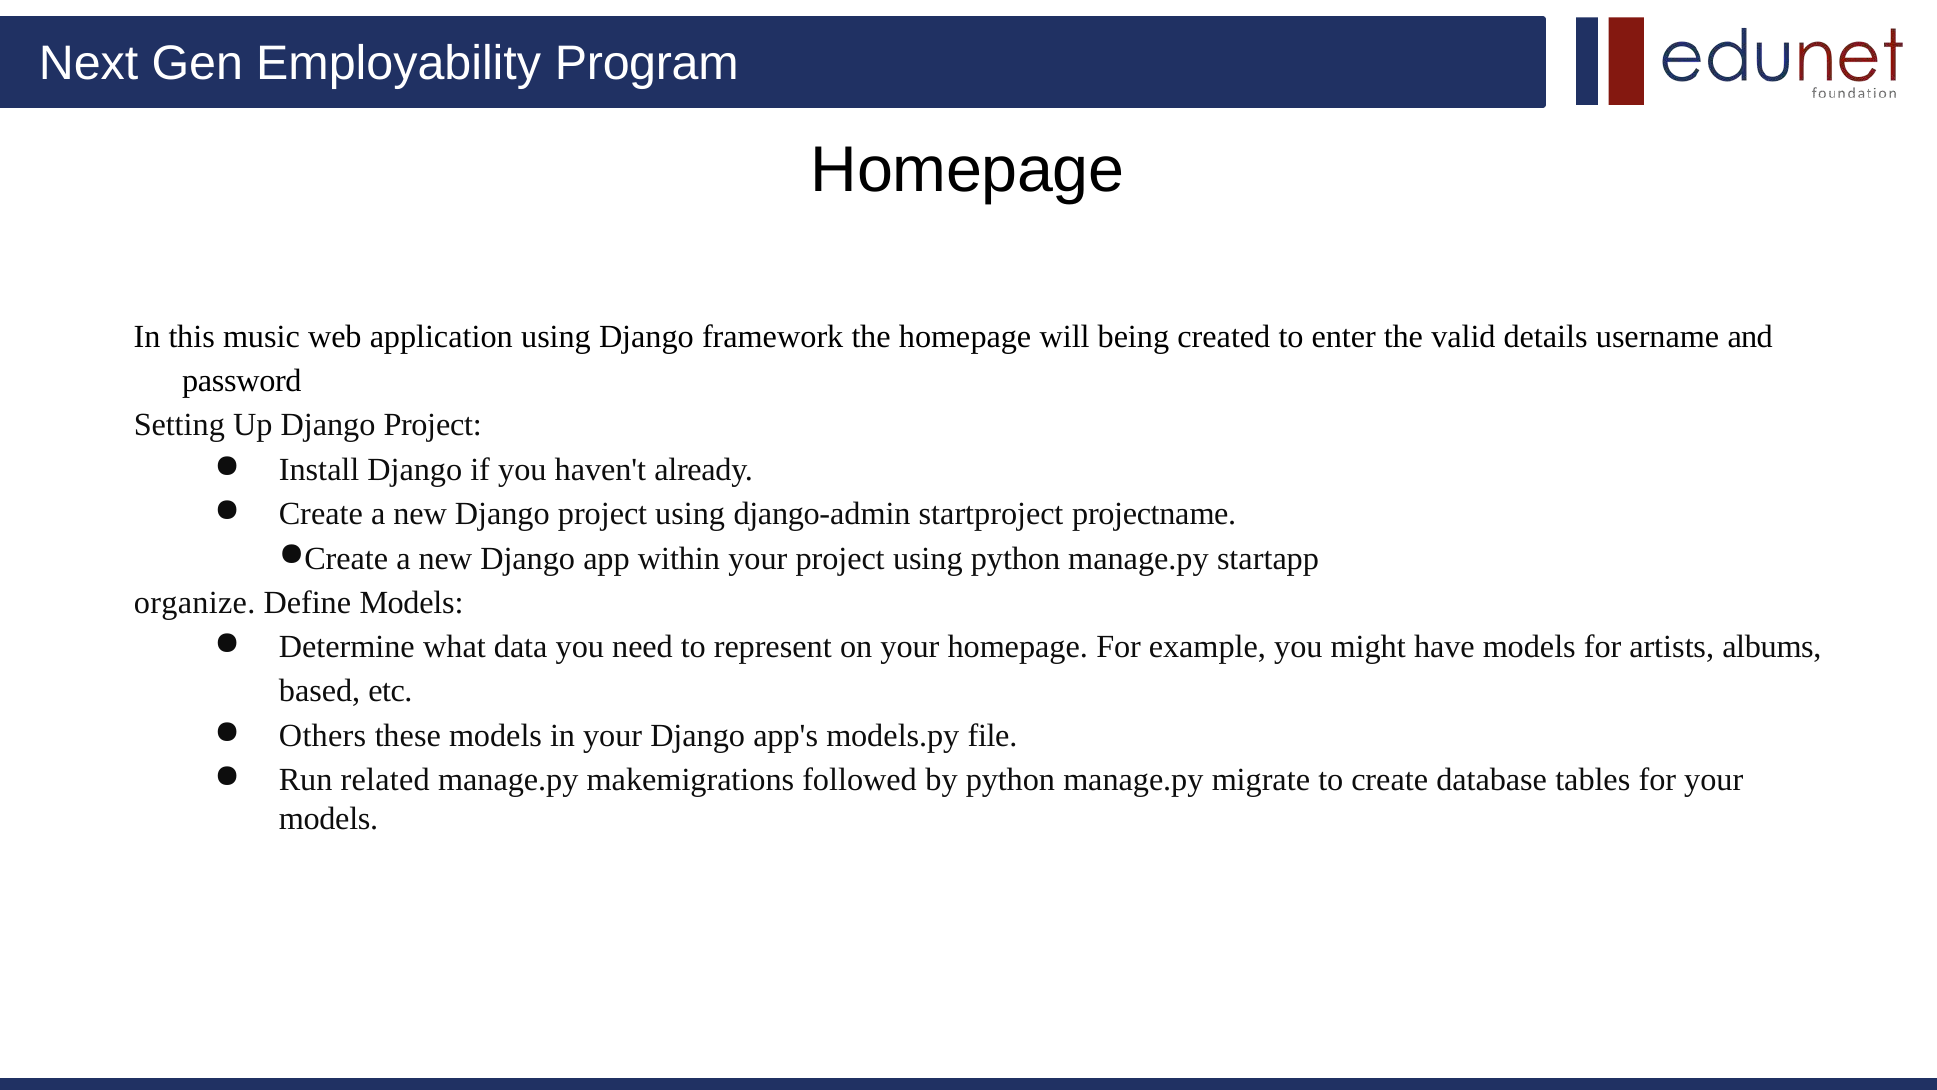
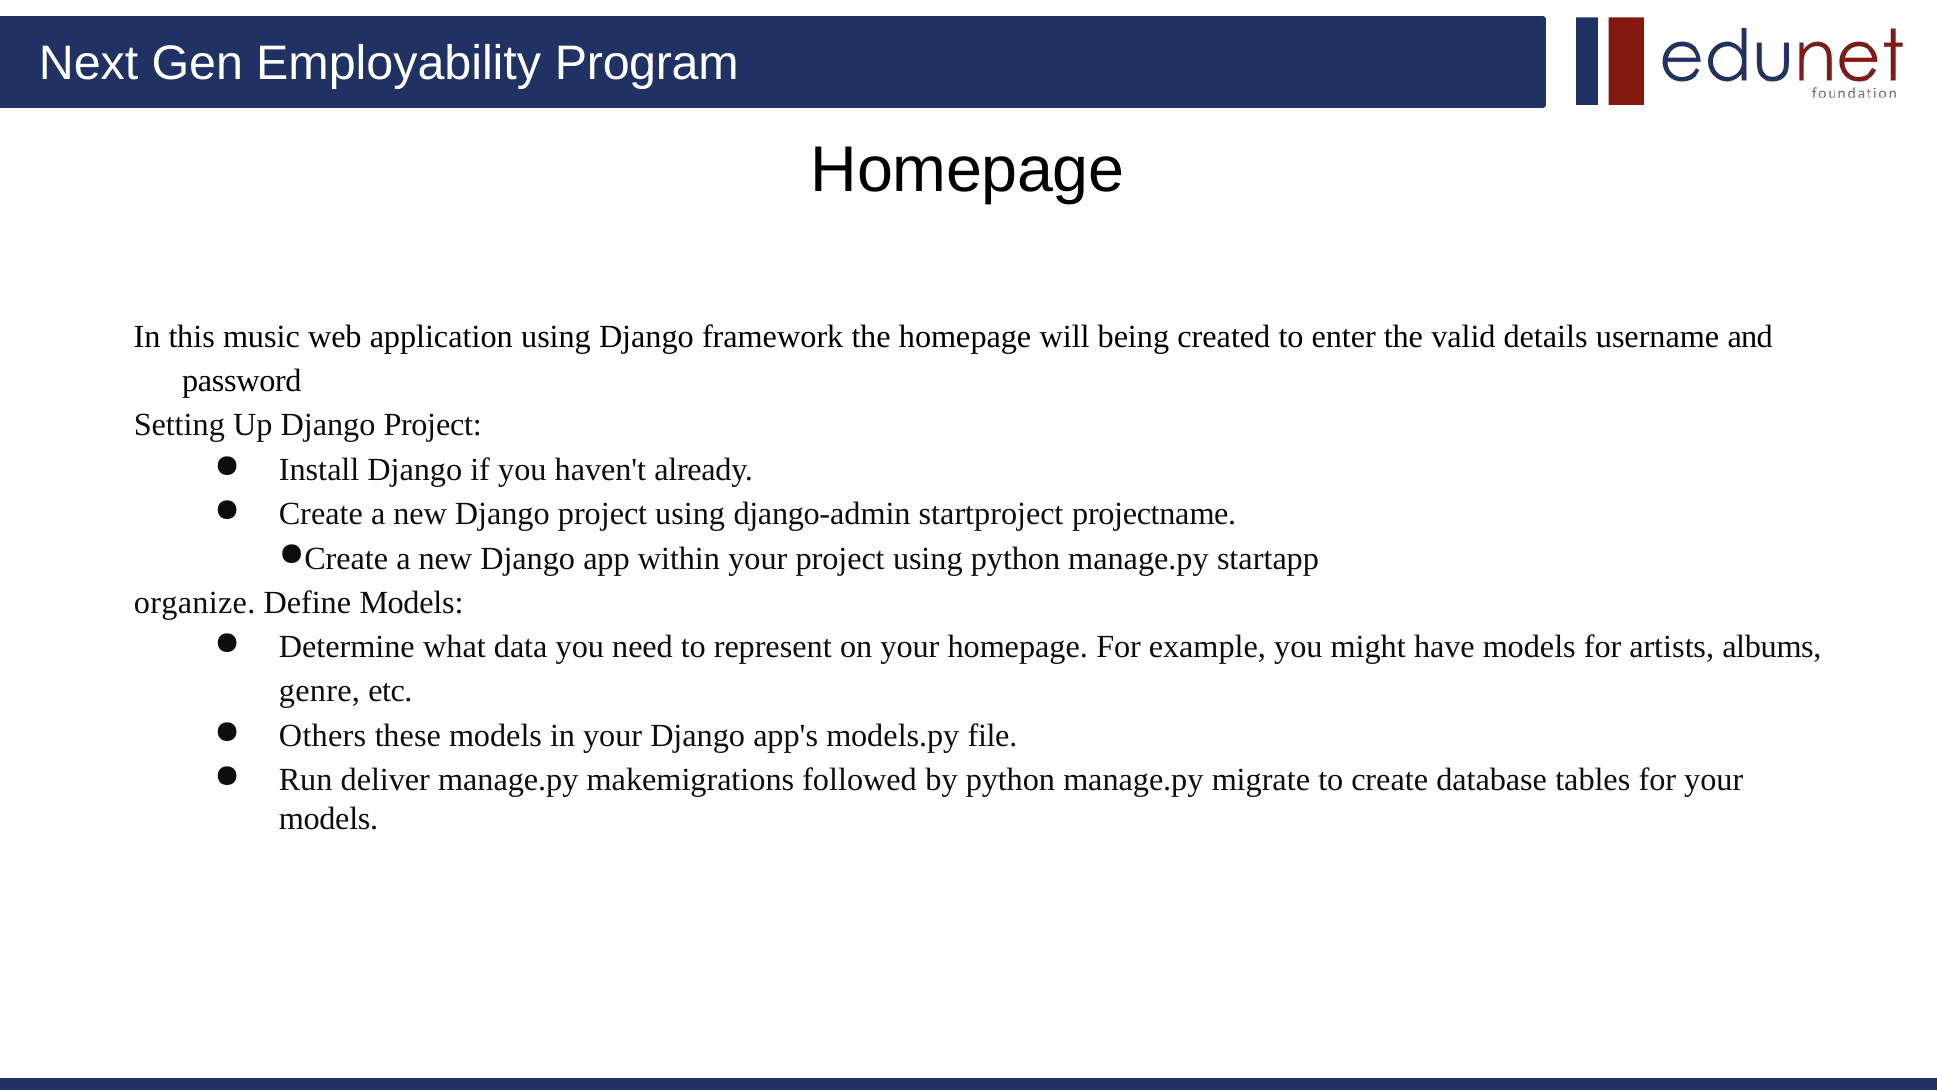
based: based -> genre
related: related -> deliver
